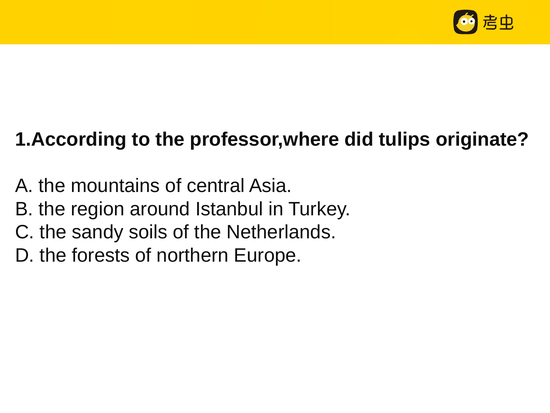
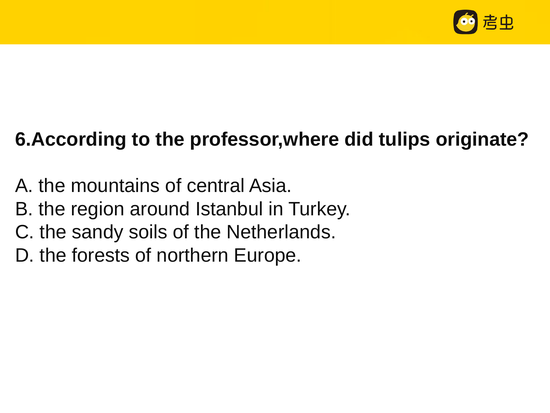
1.According: 1.According -> 6.According
